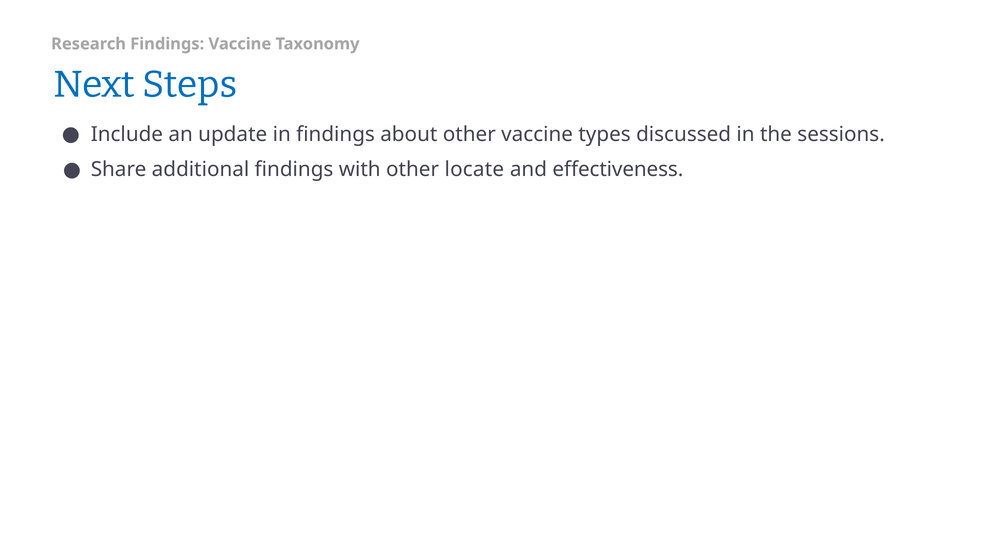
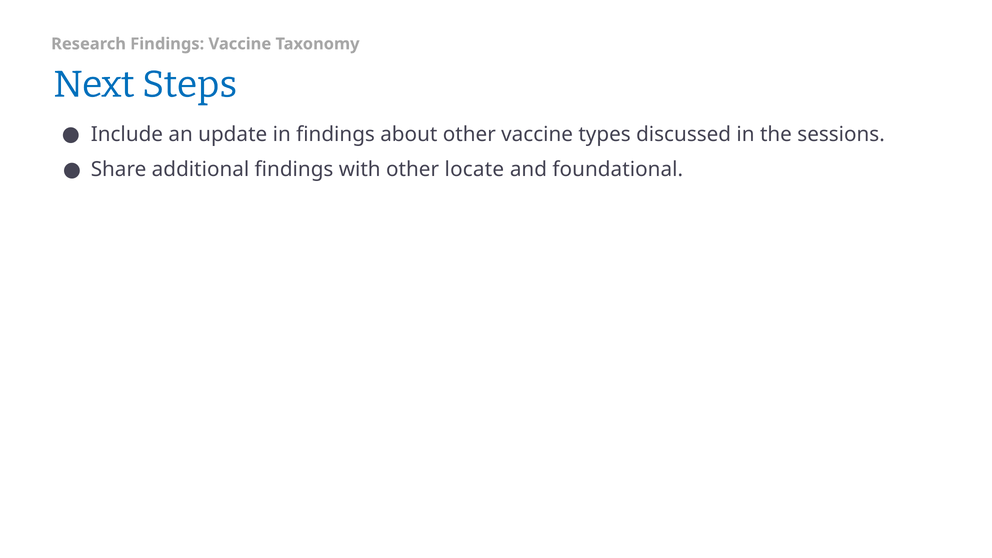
effectiveness: effectiveness -> foundational
